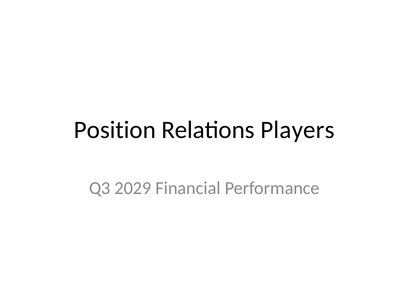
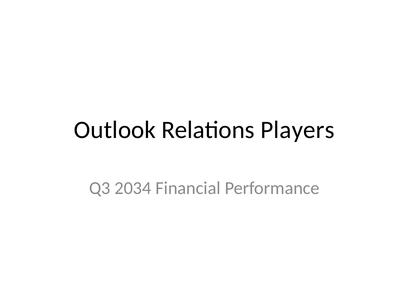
Position: Position -> Outlook
2029: 2029 -> 2034
